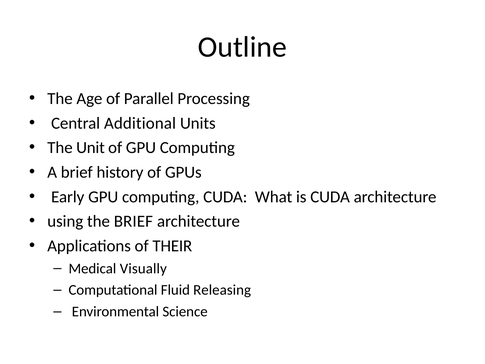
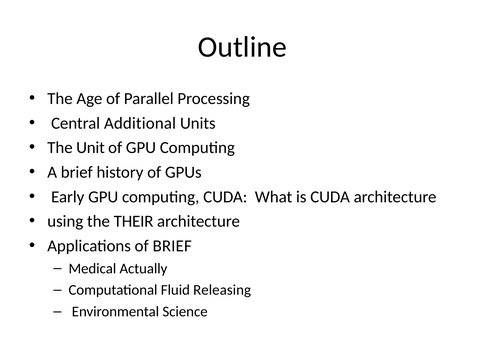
the BRIEF: BRIEF -> THEIR
of THEIR: THEIR -> BRIEF
Visually: Visually -> Actually
